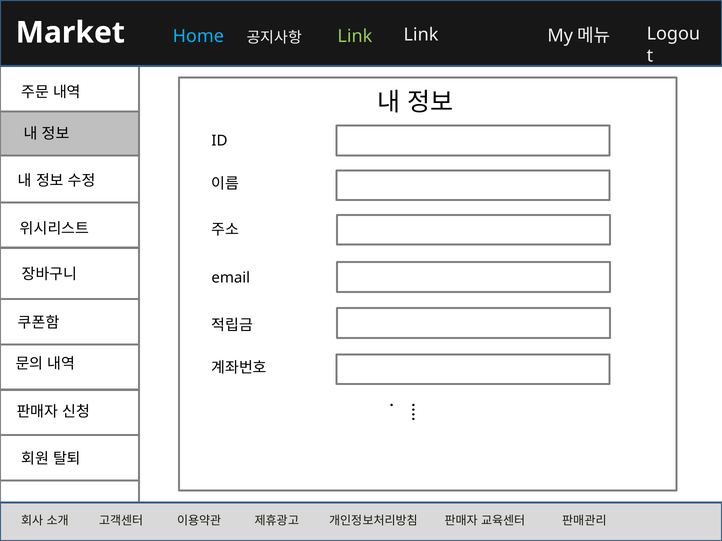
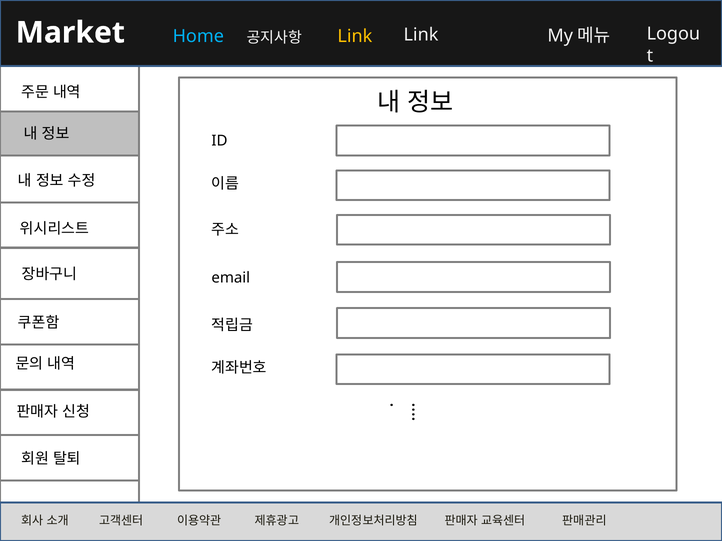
Link at (355, 36) colour: light green -> yellow
